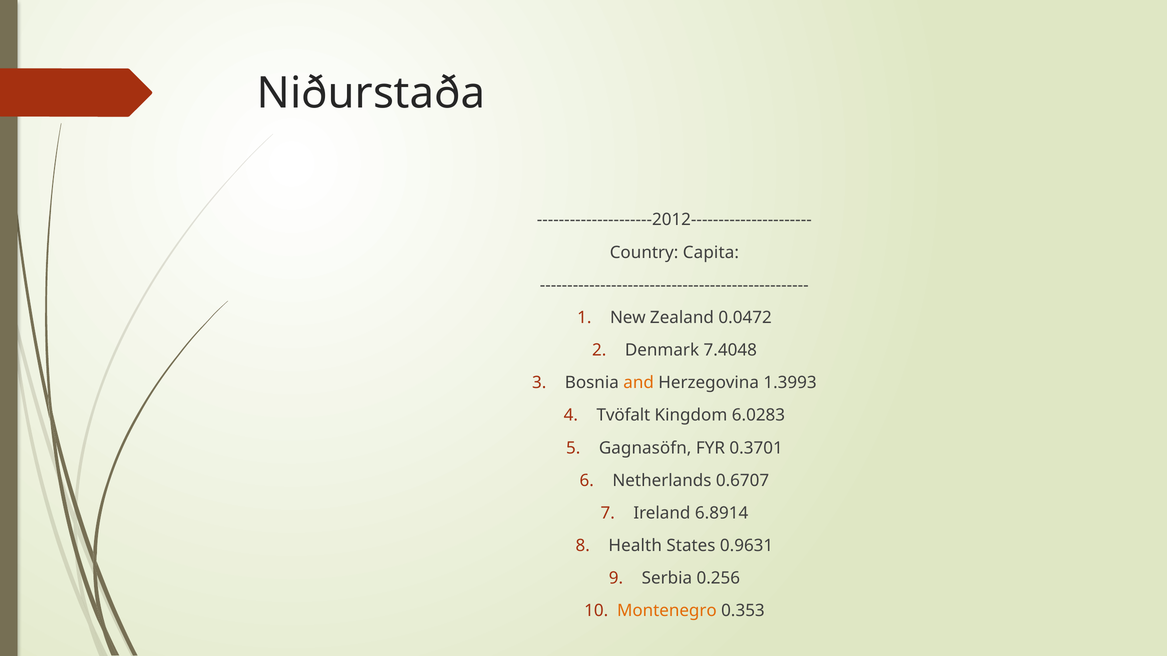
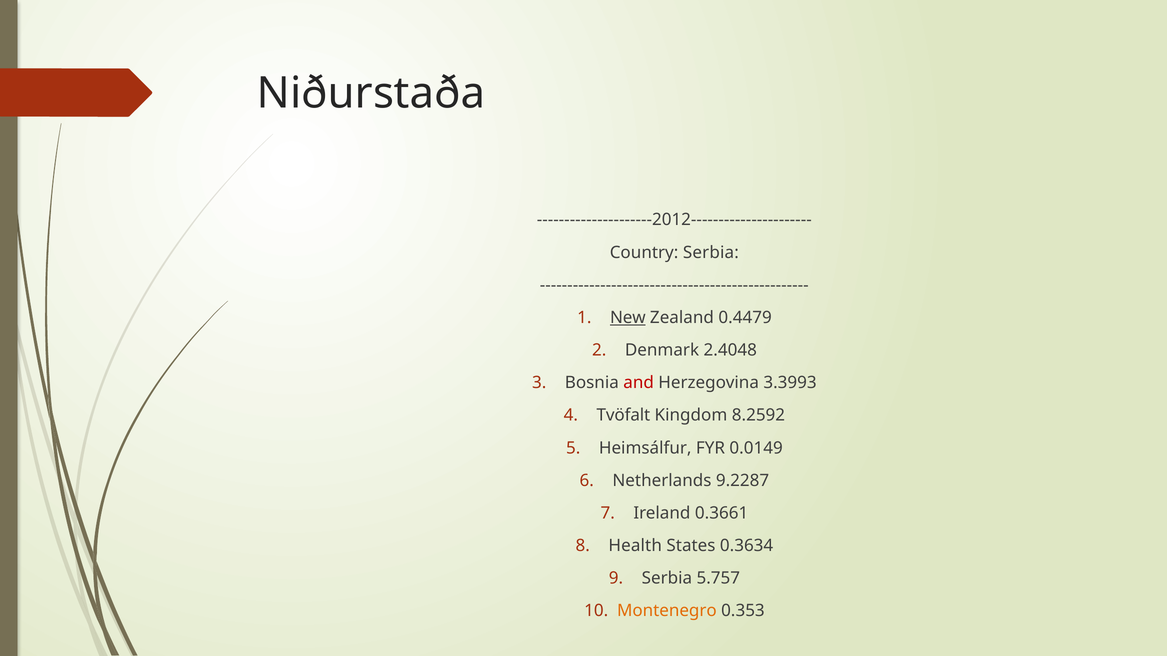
Country Capita: Capita -> Serbia
New underline: none -> present
0.0472: 0.0472 -> 0.4479
7.4048: 7.4048 -> 2.4048
and colour: orange -> red
1.3993: 1.3993 -> 3.3993
6.0283: 6.0283 -> 8.2592
Gagnasöfn: Gagnasöfn -> Heimsálfur
0.3701: 0.3701 -> 0.0149
0.6707: 0.6707 -> 9.2287
6.8914: 6.8914 -> 0.3661
0.9631: 0.9631 -> 0.3634
0.256: 0.256 -> 5.757
